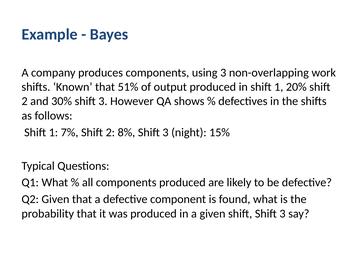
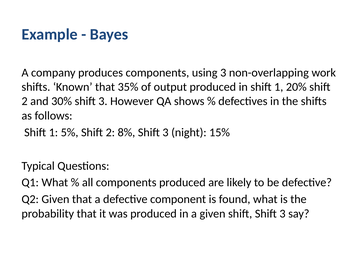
51%: 51% -> 35%
7%: 7% -> 5%
